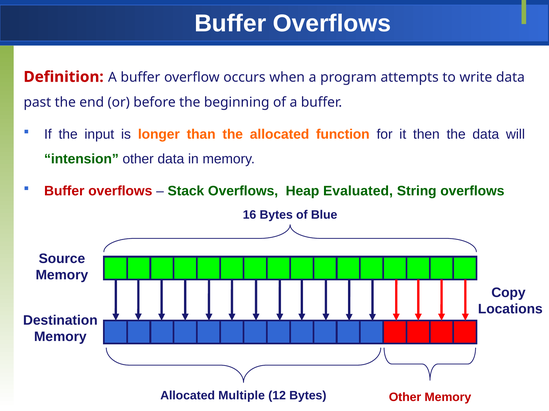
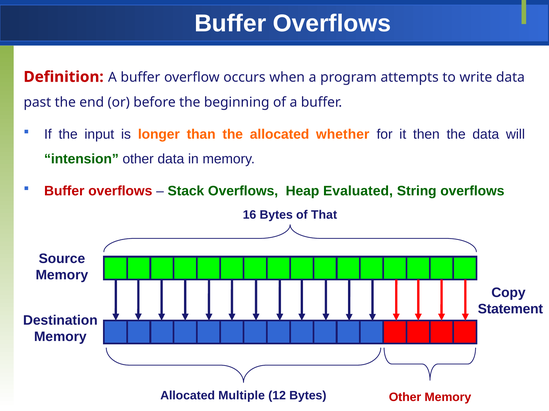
function: function -> whether
Blue: Blue -> That
Locations: Locations -> Statement
